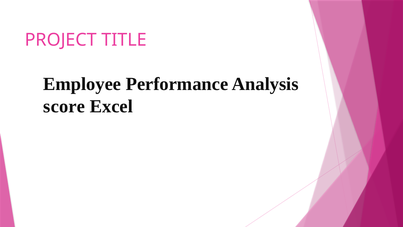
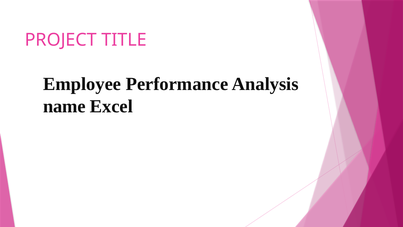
score: score -> name
